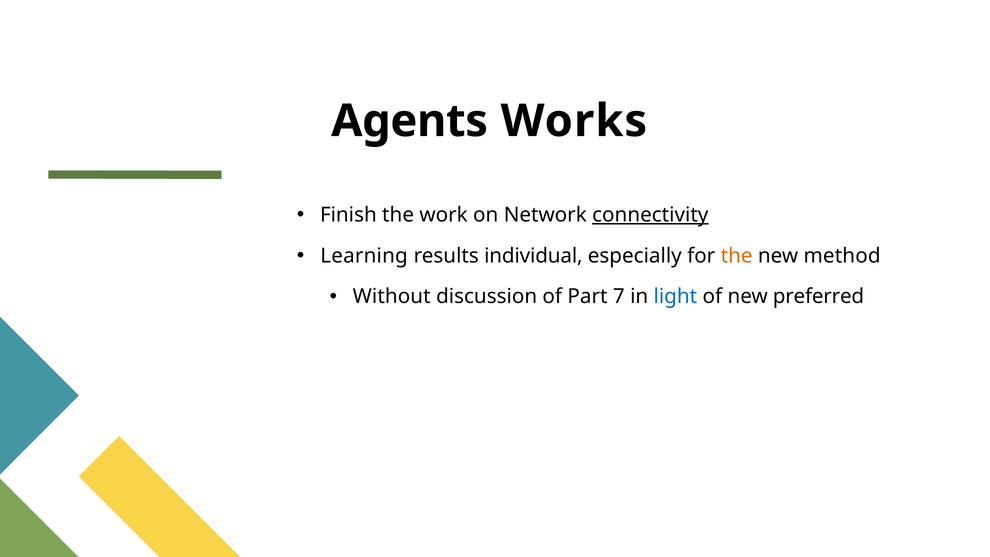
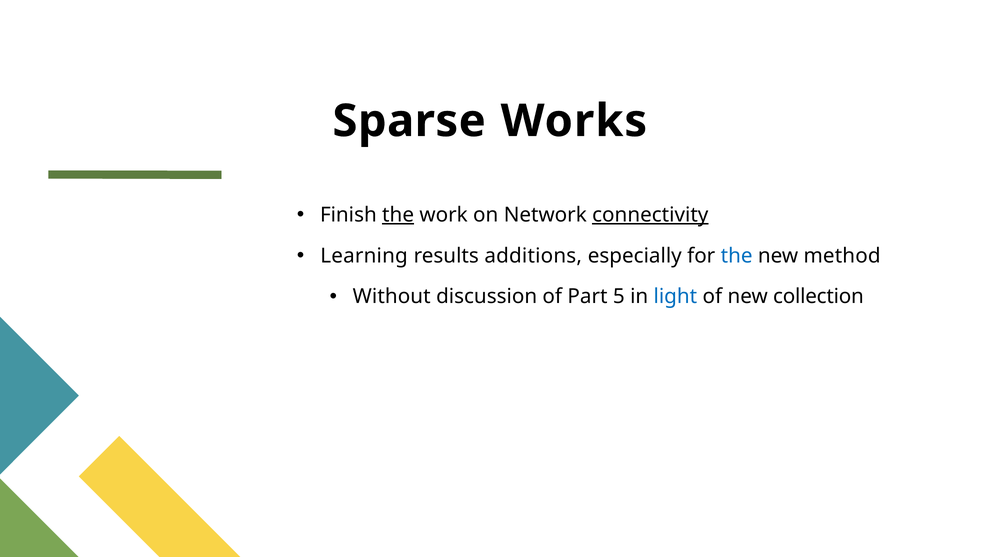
Agents: Agents -> Sparse
the at (398, 215) underline: none -> present
individual: individual -> additions
the at (737, 256) colour: orange -> blue
7: 7 -> 5
preferred: preferred -> collection
